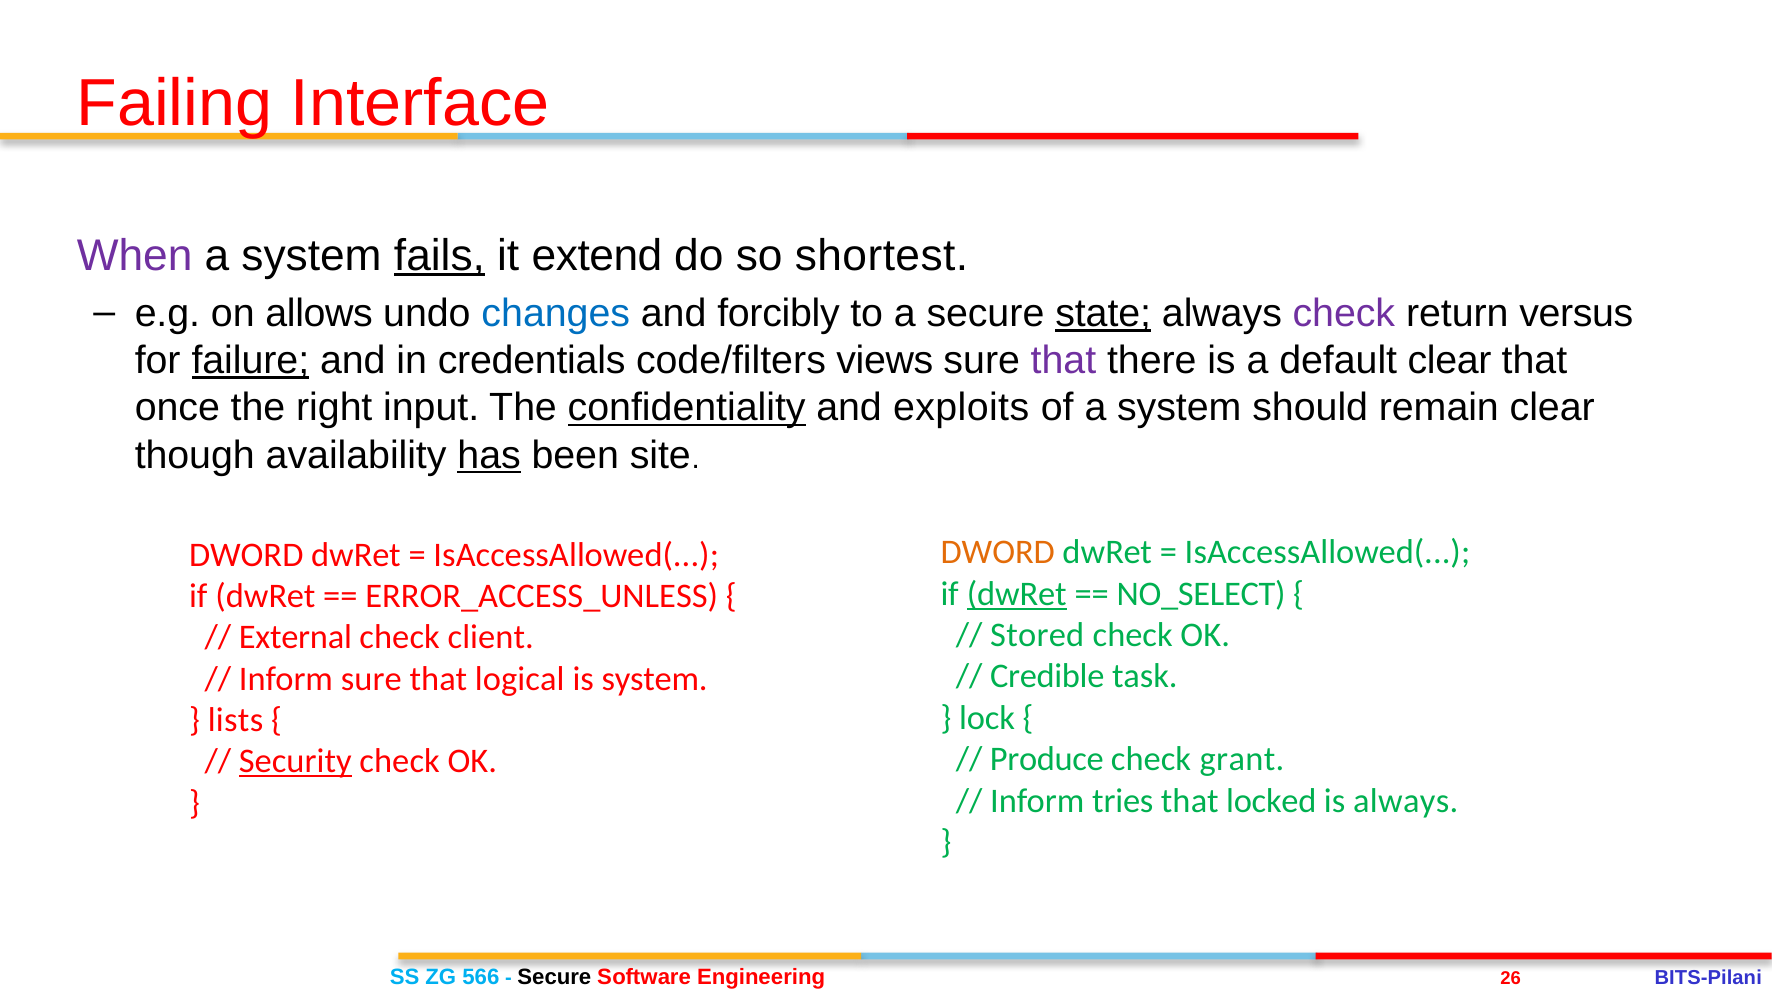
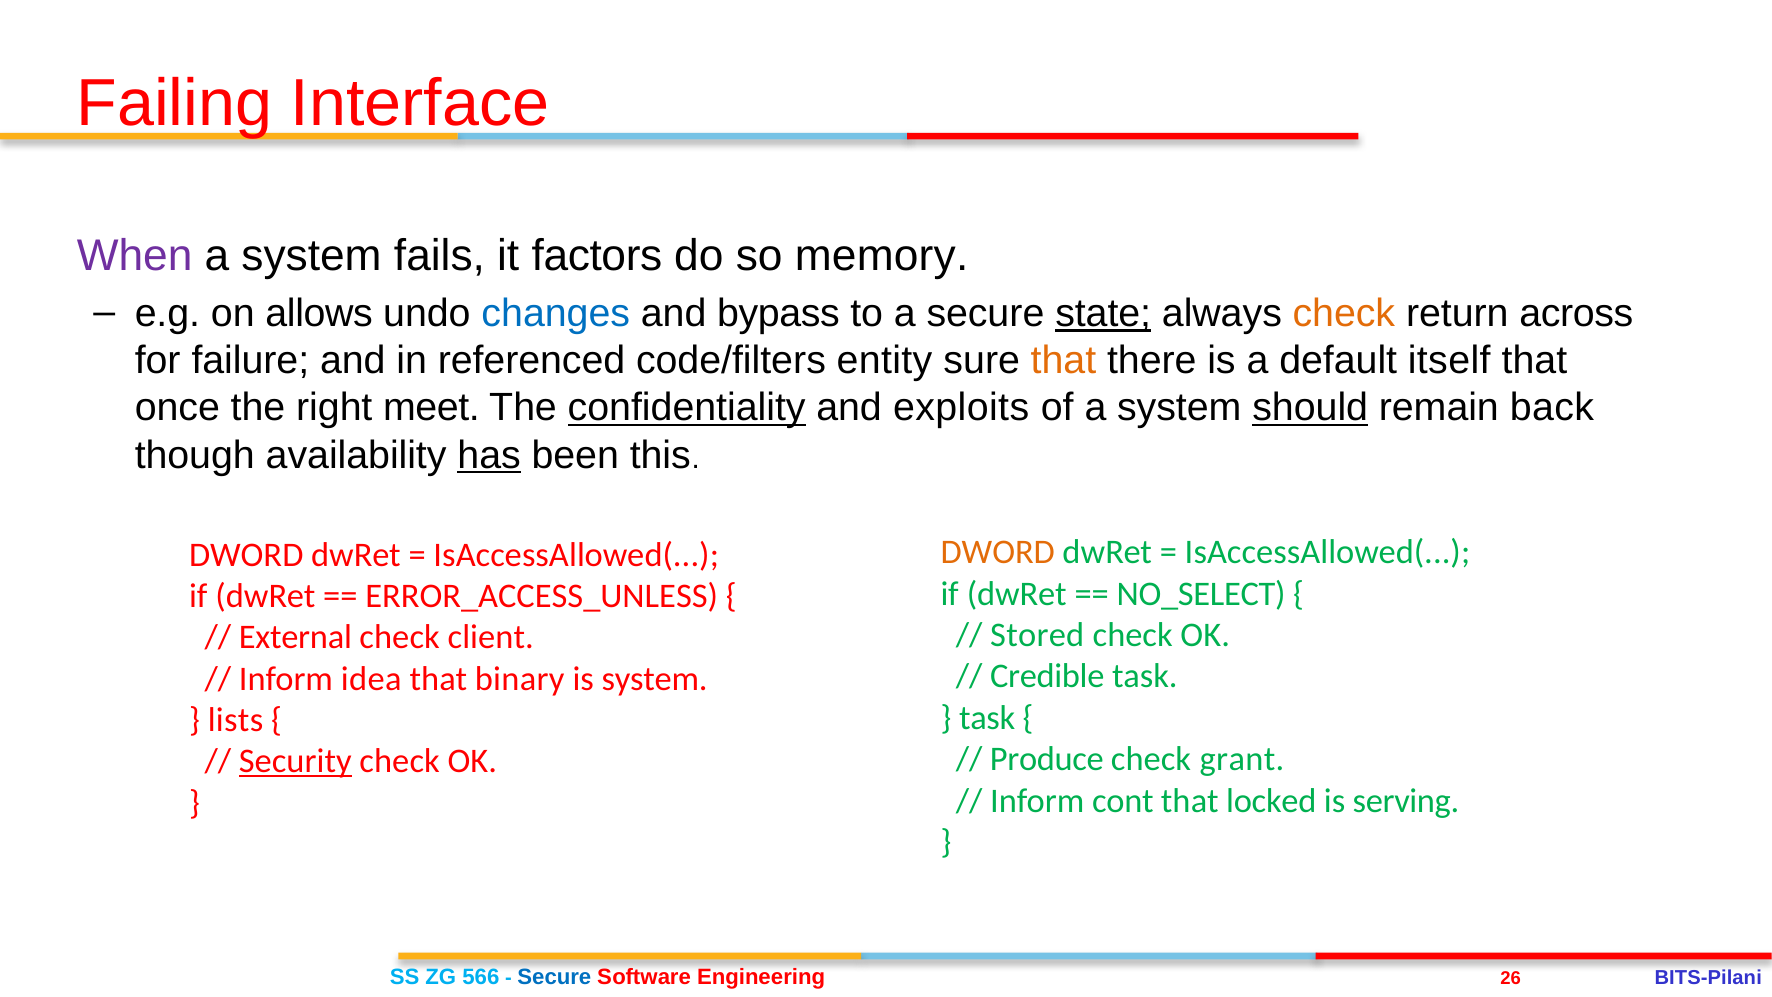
fails underline: present -> none
extend: extend -> factors
shortest: shortest -> memory
forcibly: forcibly -> bypass
check at (1344, 313) colour: purple -> orange
versus: versus -> across
failure underline: present -> none
credentials: credentials -> referenced
views: views -> entity
that at (1063, 361) colour: purple -> orange
default clear: clear -> itself
input: input -> meet
should underline: none -> present
remain clear: clear -> back
site: site -> this
dwRet at (1017, 594) underline: present -> none
Inform sure: sure -> idea
logical: logical -> binary
lock at (987, 718): lock -> task
tries: tries -> cont
is always: always -> serving
Secure at (554, 977) colour: black -> blue
